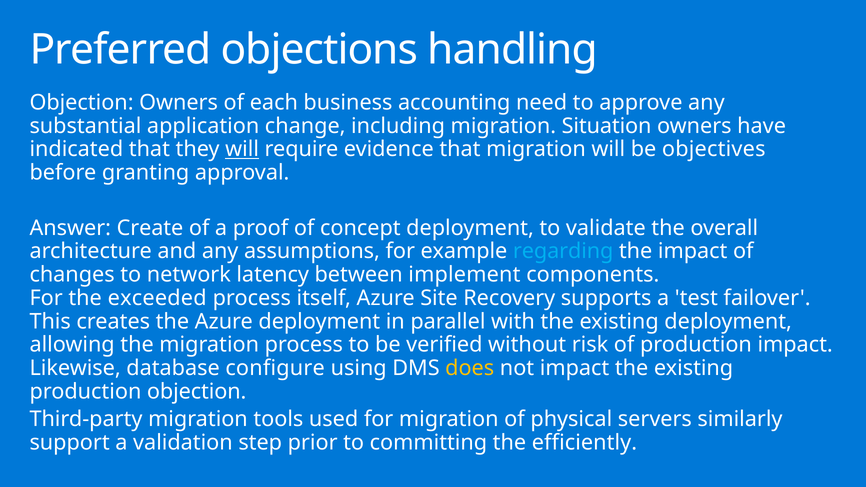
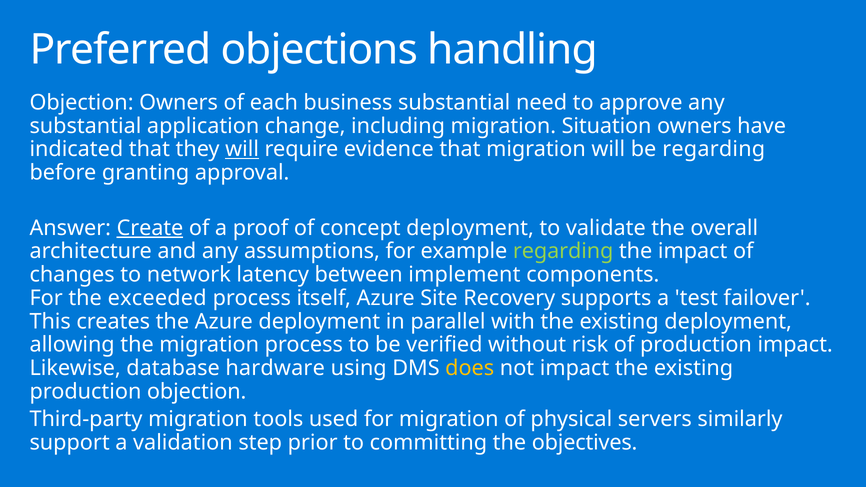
business accounting: accounting -> substantial
be objectives: objectives -> regarding
Create underline: none -> present
regarding at (563, 251) colour: light blue -> light green
configure: configure -> hardware
efficiently: efficiently -> objectives
